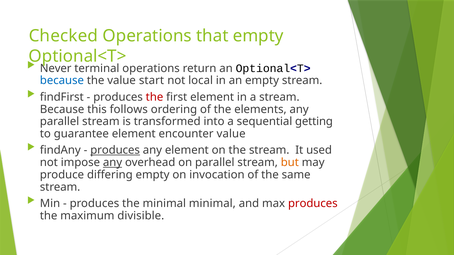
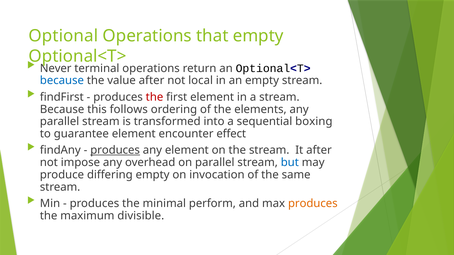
Checked: Checked -> Optional
value start: start -> after
getting: getting -> boxing
encounter value: value -> effect
It used: used -> after
any at (113, 163) underline: present -> none
but colour: orange -> blue
minimal minimal: minimal -> perform
produces at (313, 204) colour: red -> orange
